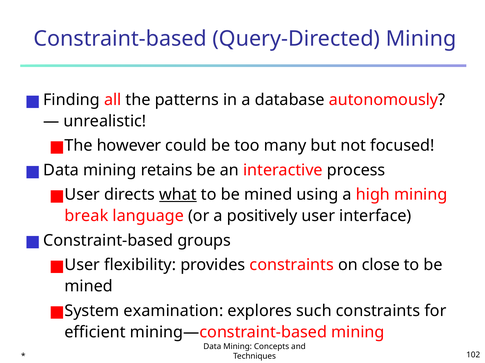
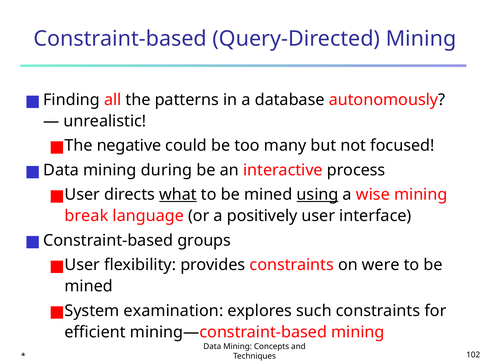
however: however -> negative
retains: retains -> during
using underline: none -> present
high: high -> wise
close: close -> were
